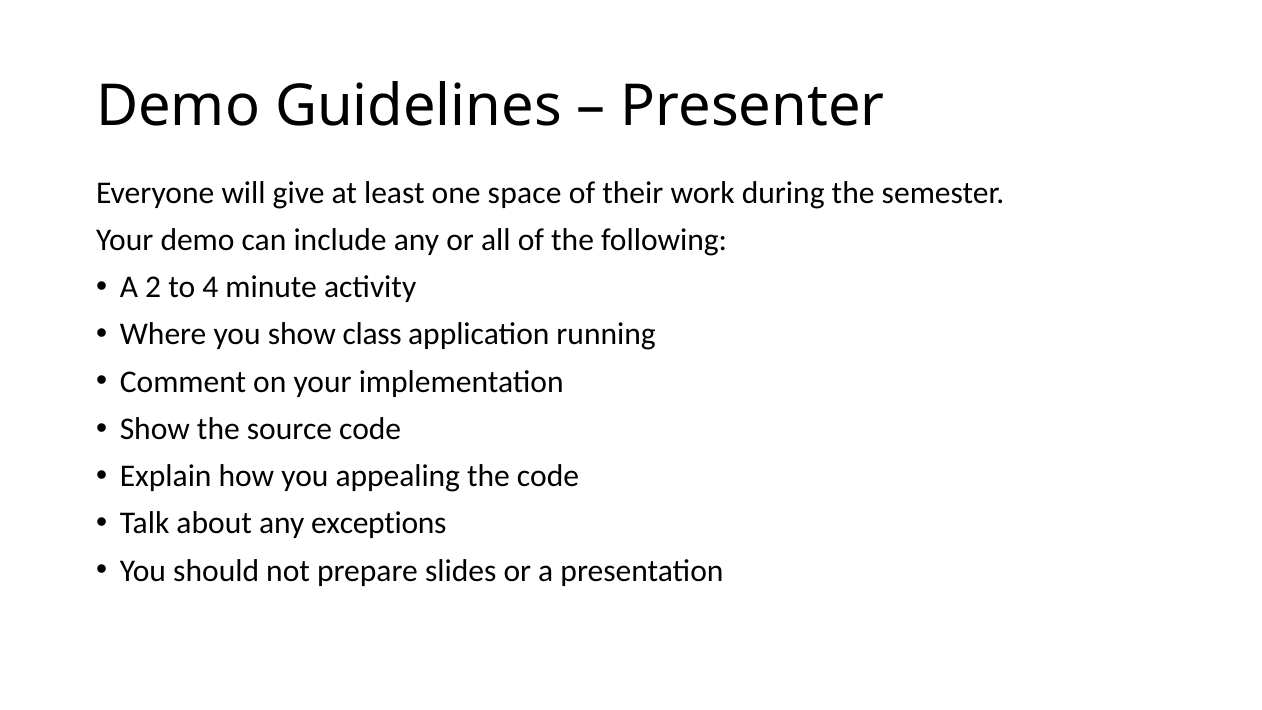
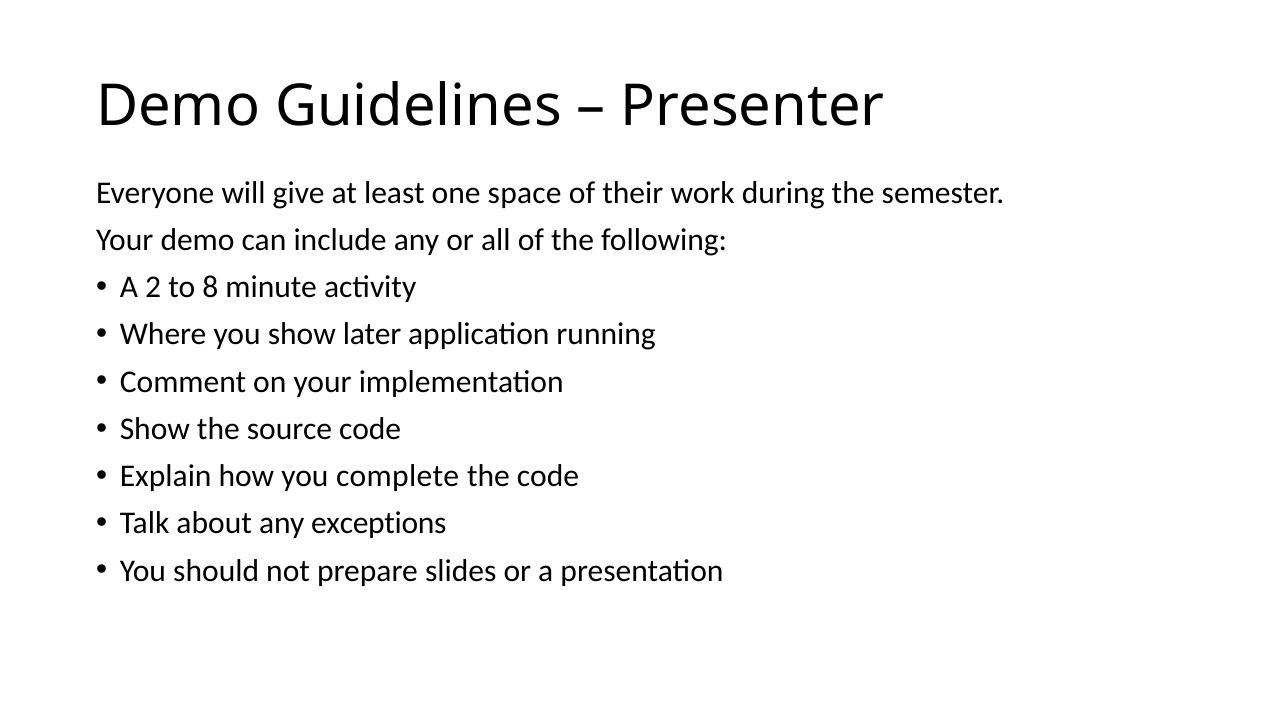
4: 4 -> 8
class: class -> later
appealing: appealing -> complete
